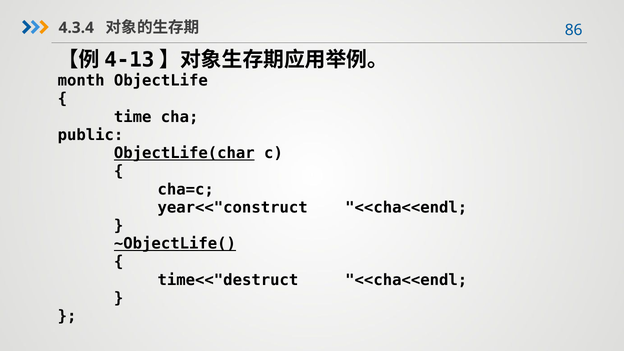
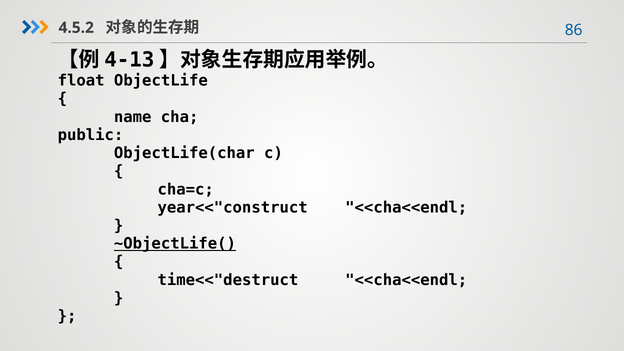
4.3.4: 4.3.4 -> 4.5.2
month: month -> float
time: time -> name
ObjectLife(char underline: present -> none
